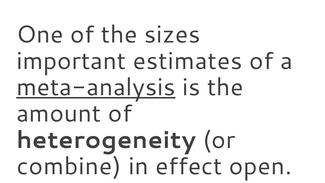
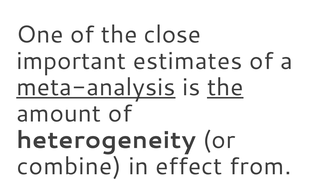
sizes: sizes -> close
the at (225, 87) underline: none -> present
open: open -> from
